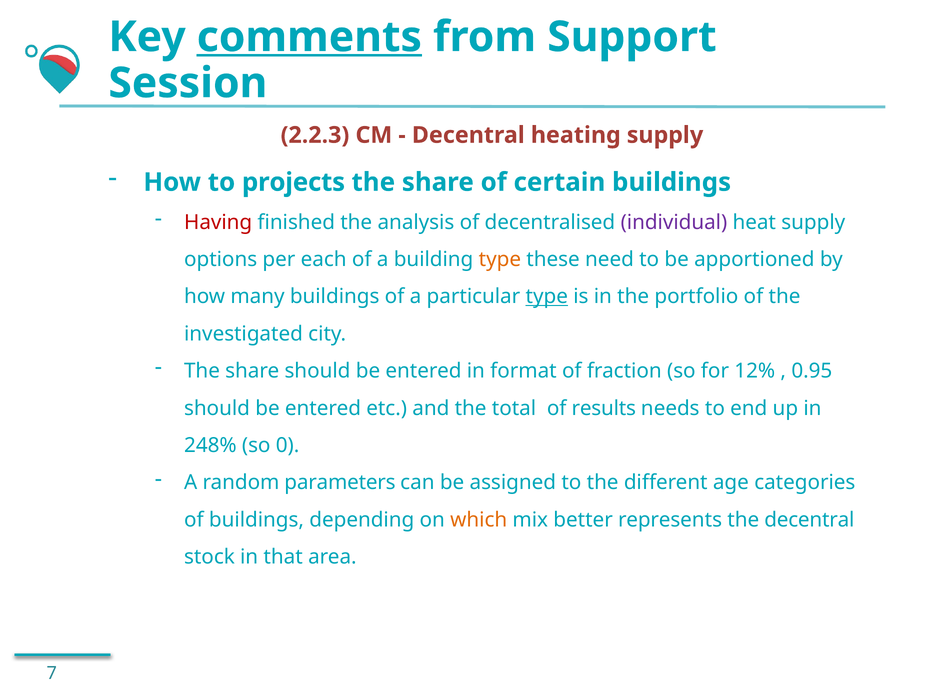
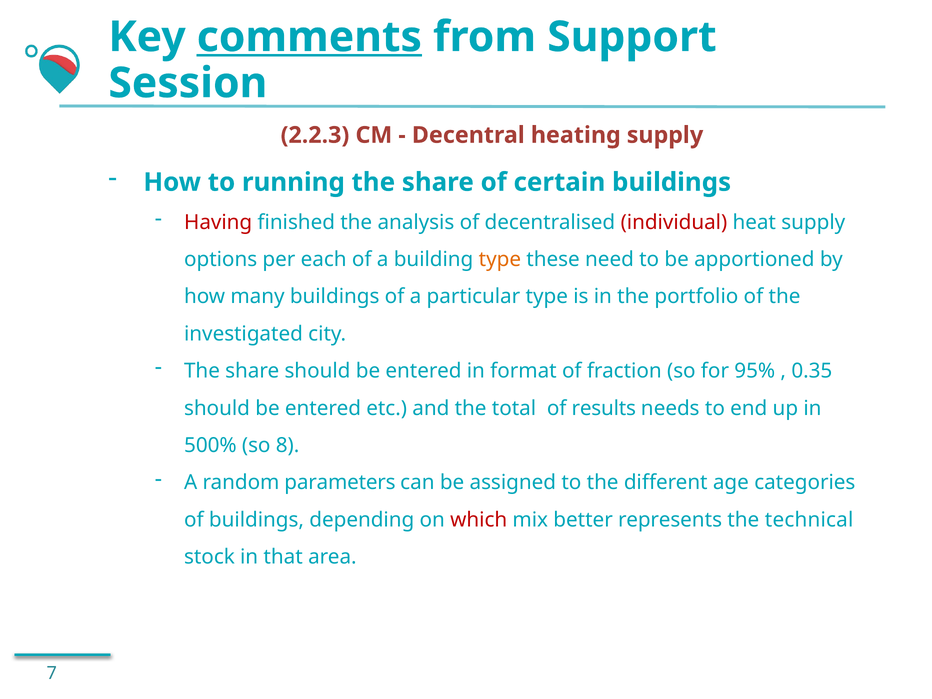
projects: projects -> running
individual colour: purple -> red
type at (547, 297) underline: present -> none
12%: 12% -> 95%
0.95: 0.95 -> 0.35
248%: 248% -> 500%
0: 0 -> 8
which colour: orange -> red
the decentral: decentral -> technical
